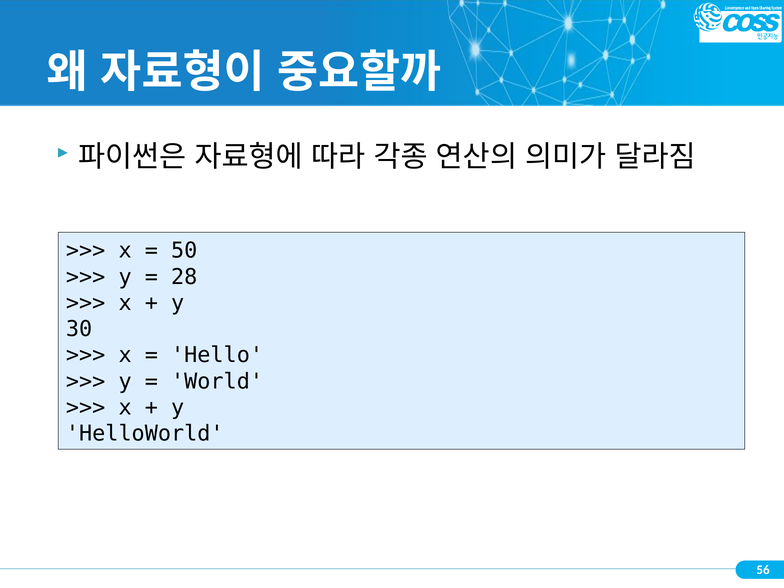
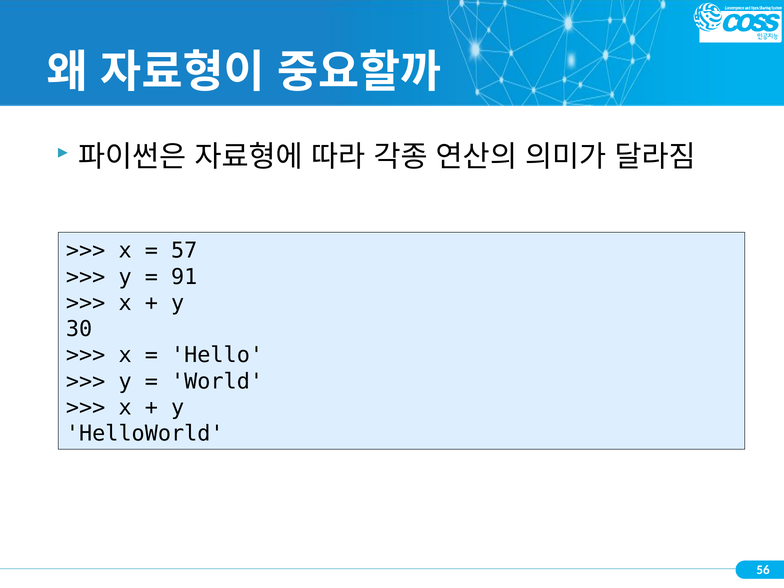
50: 50 -> 57
28: 28 -> 91
